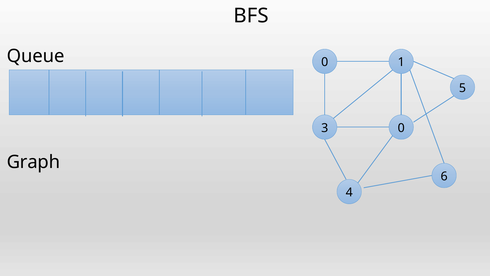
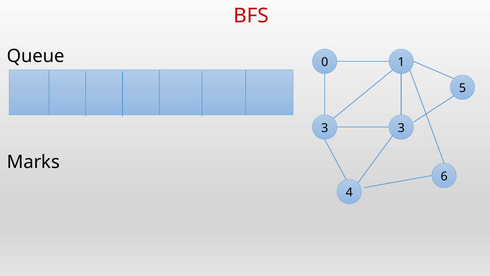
BFS colour: black -> red
3 0: 0 -> 3
Graph: Graph -> Marks
